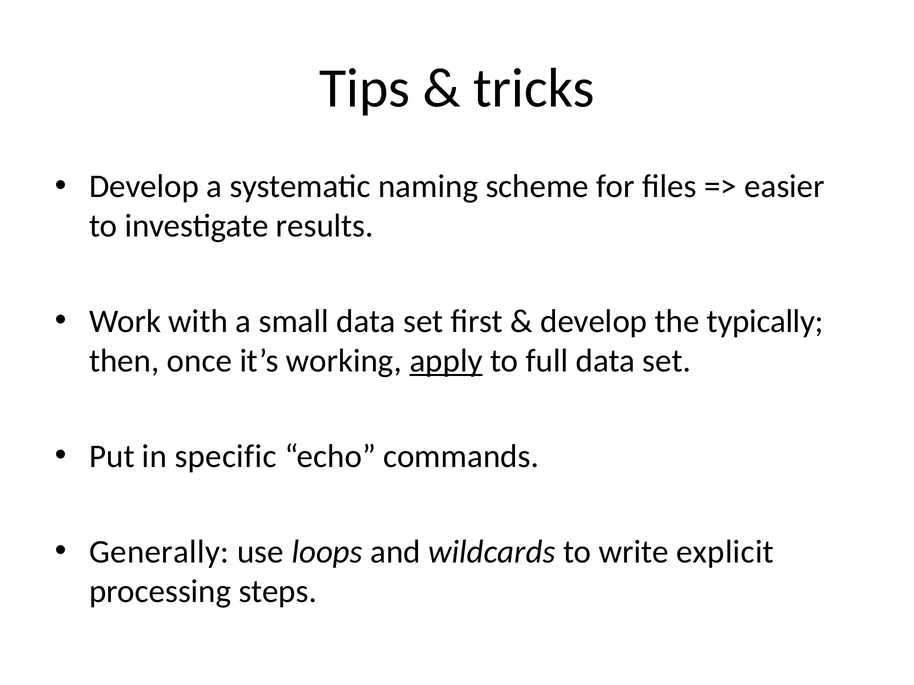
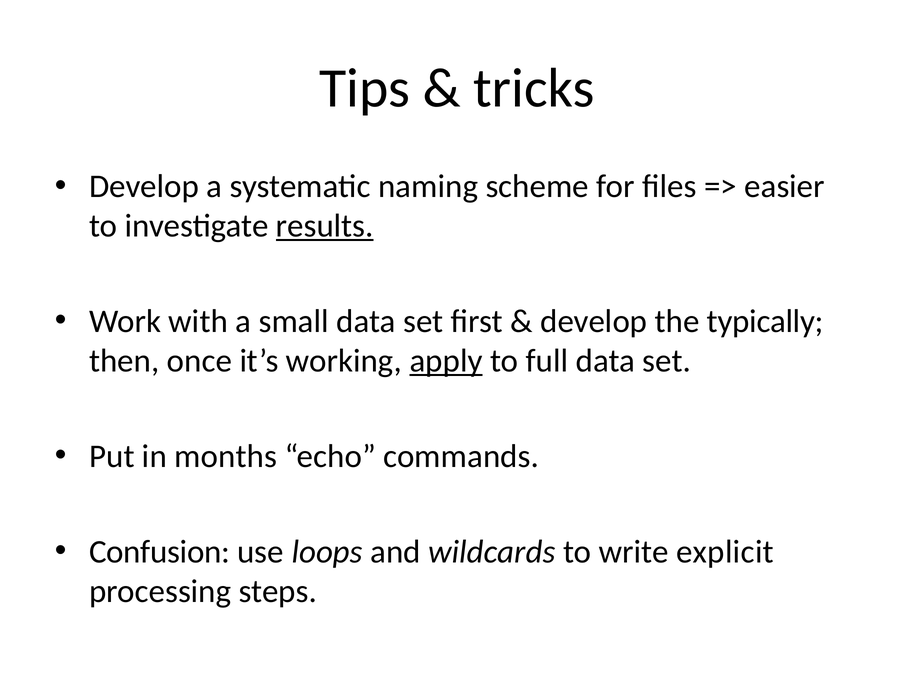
results underline: none -> present
specific: specific -> months
Generally: Generally -> Confusion
